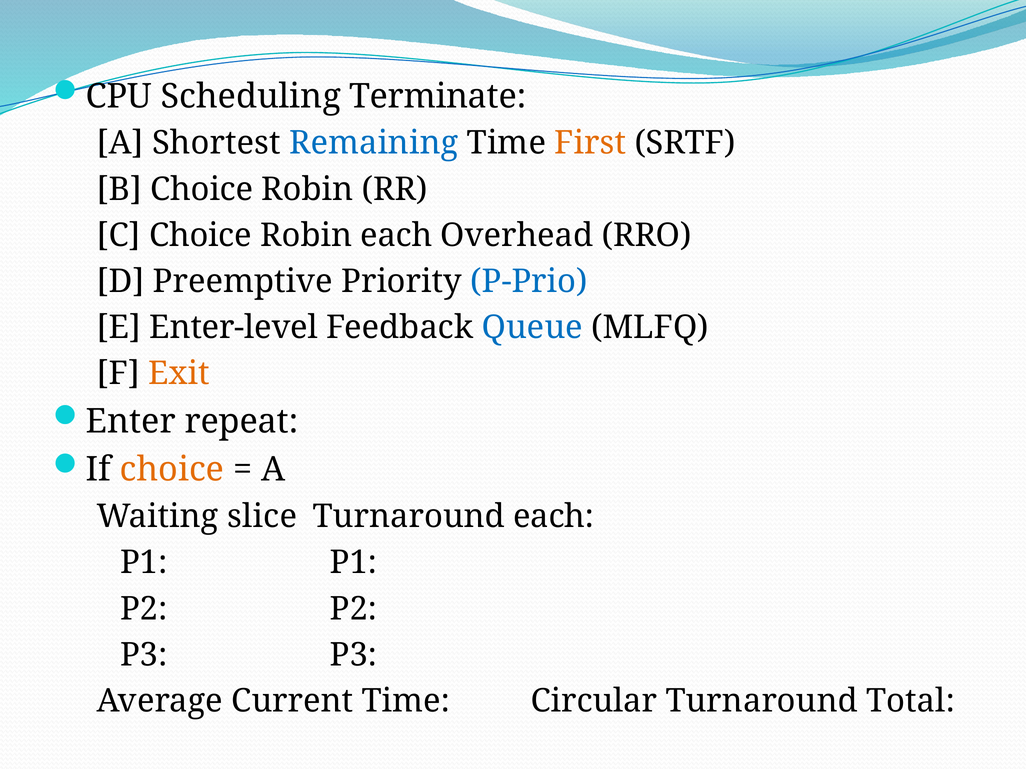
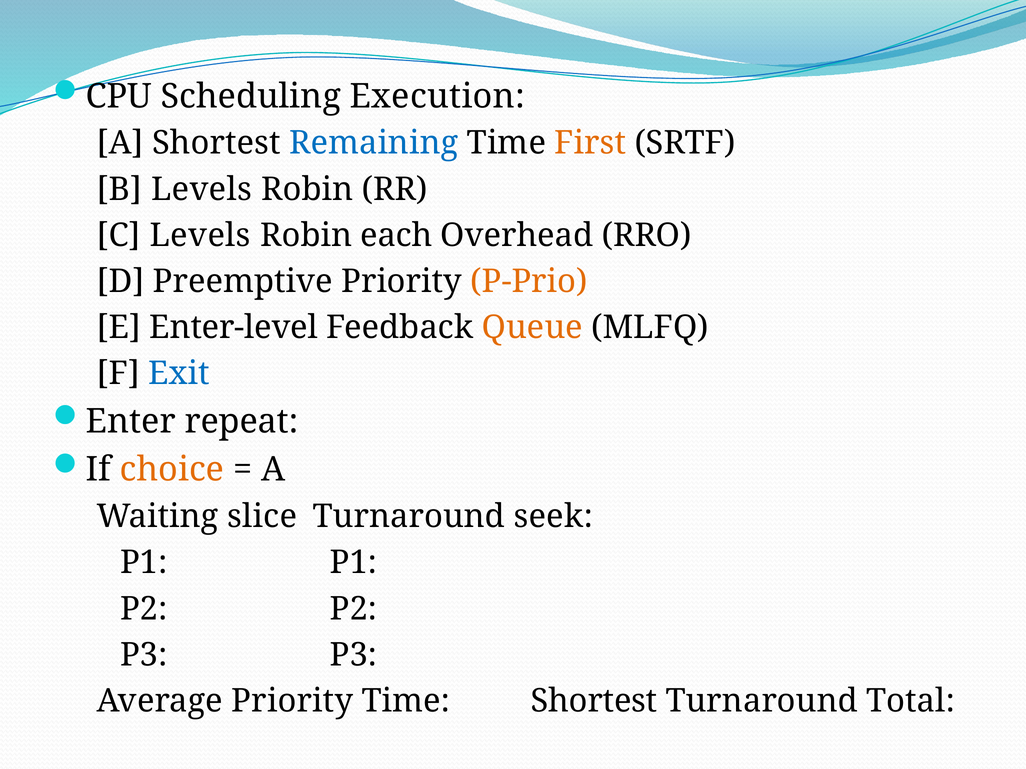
Terminate: Terminate -> Execution
B Choice: Choice -> Levels
C Choice: Choice -> Levels
P-Prio colour: blue -> orange
Queue colour: blue -> orange
Exit colour: orange -> blue
Turnaround each: each -> seek
Average Current: Current -> Priority
Time Circular: Circular -> Shortest
